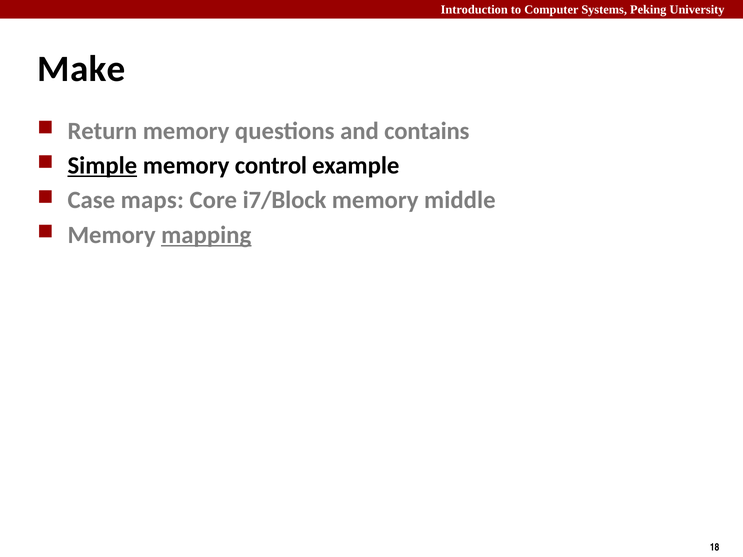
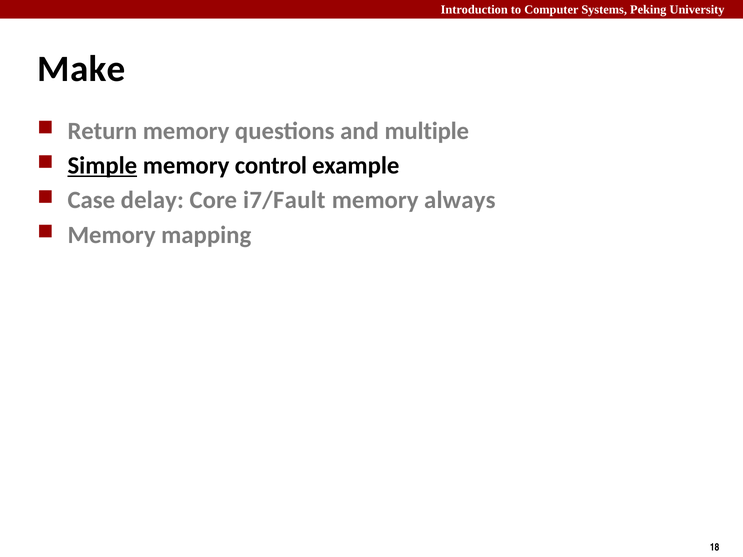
contains: contains -> multiple
maps: maps -> delay
i7/Block: i7/Block -> i7/Fault
middle: middle -> always
mapping underline: present -> none
